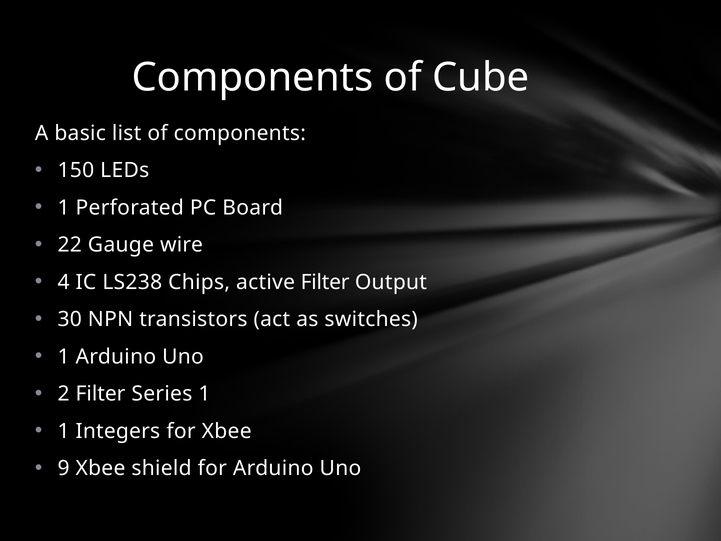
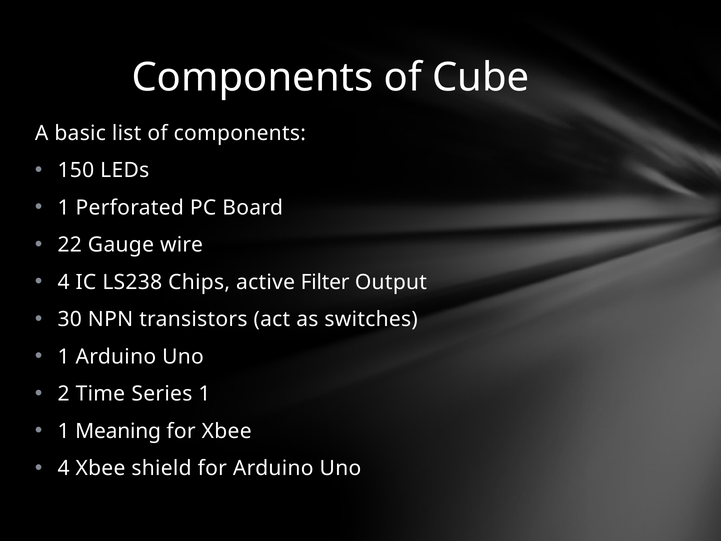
2 Filter: Filter -> Time
Integers: Integers -> Meaning
9 at (64, 468): 9 -> 4
